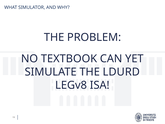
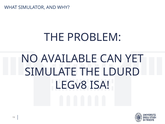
TEXTBOOK: TEXTBOOK -> AVAILABLE
